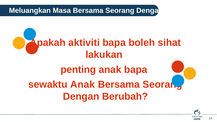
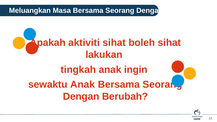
aktiviti bapa: bapa -> sihat
penting: penting -> tingkah
anak bapa: bapa -> ingin
